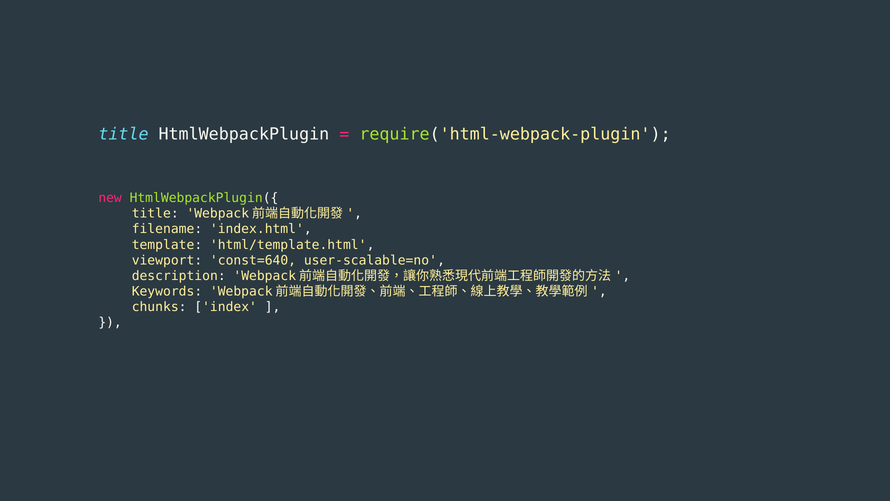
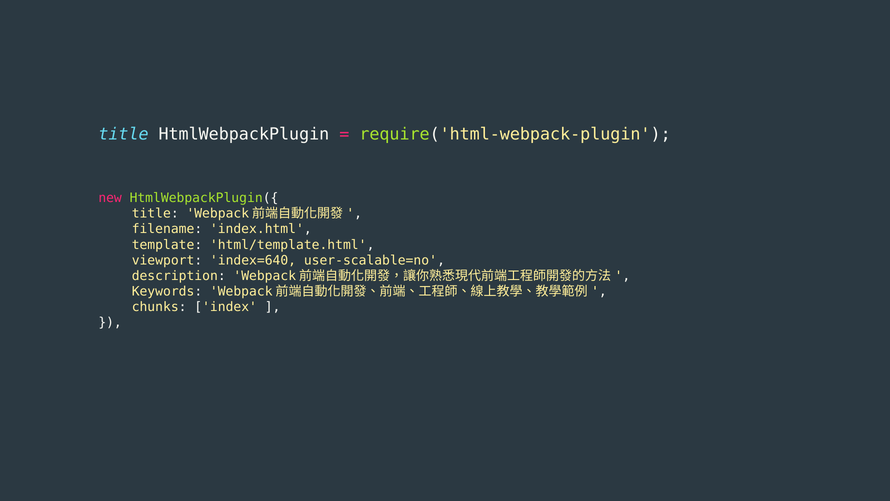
const=640: const=640 -> index=640
